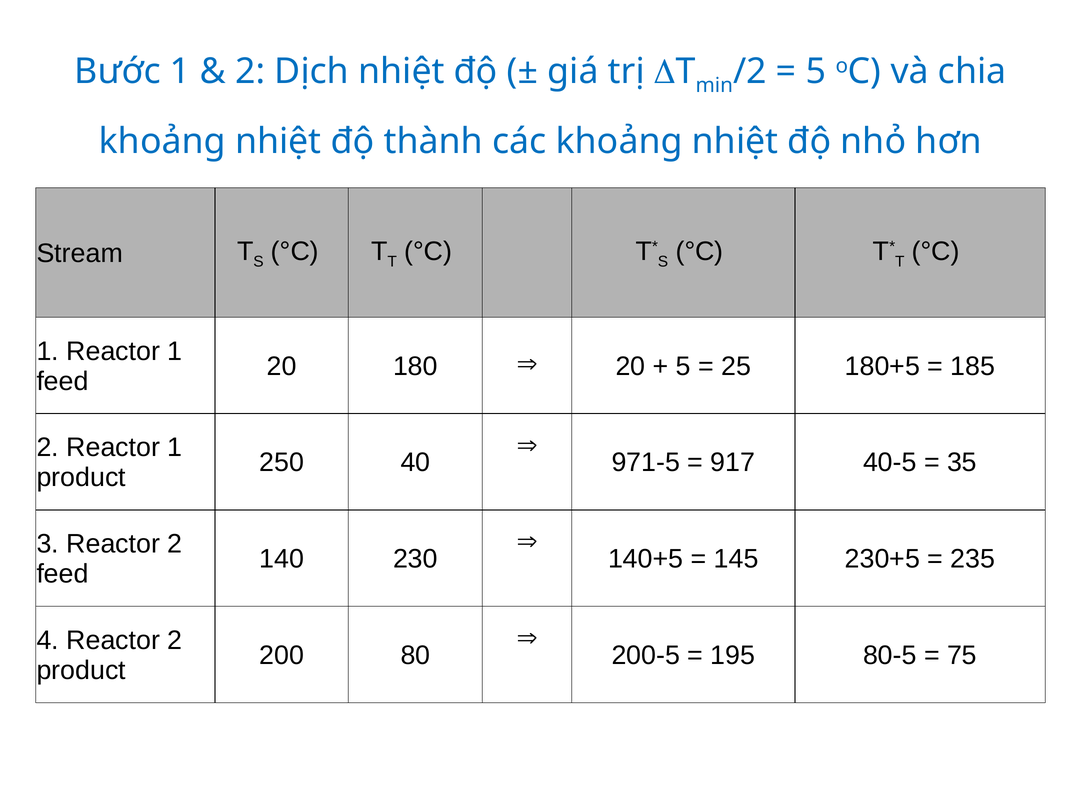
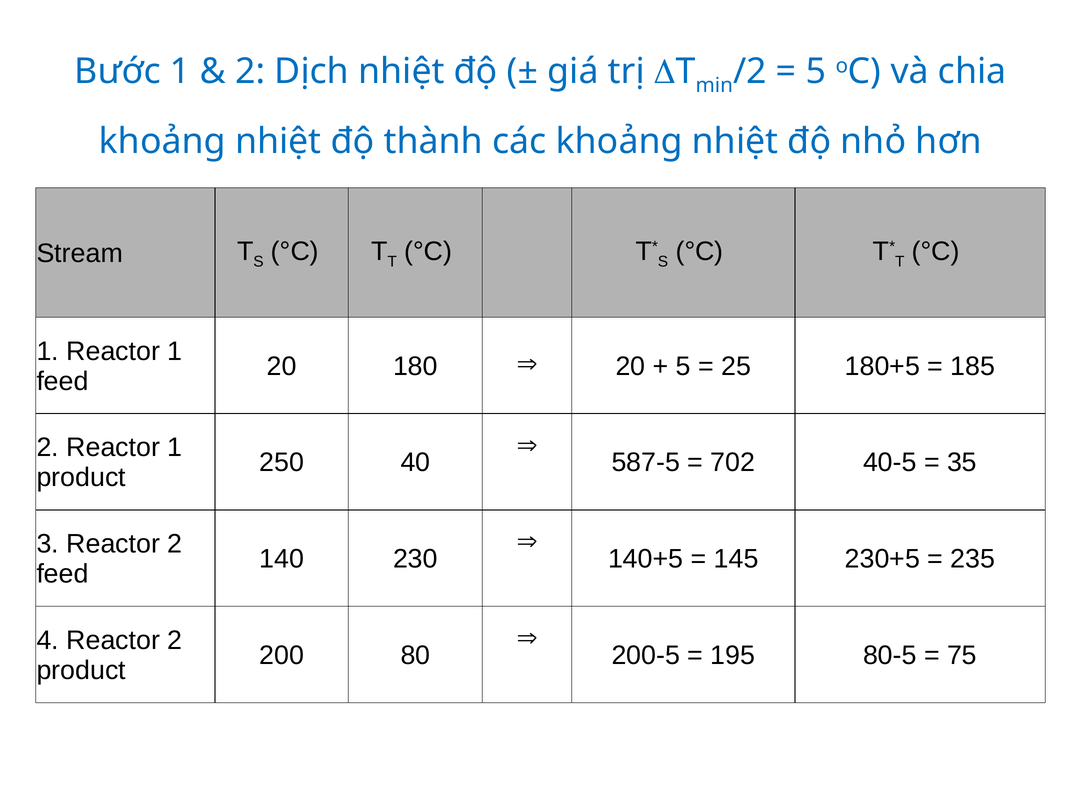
971-5: 971-5 -> 587-5
917: 917 -> 702
